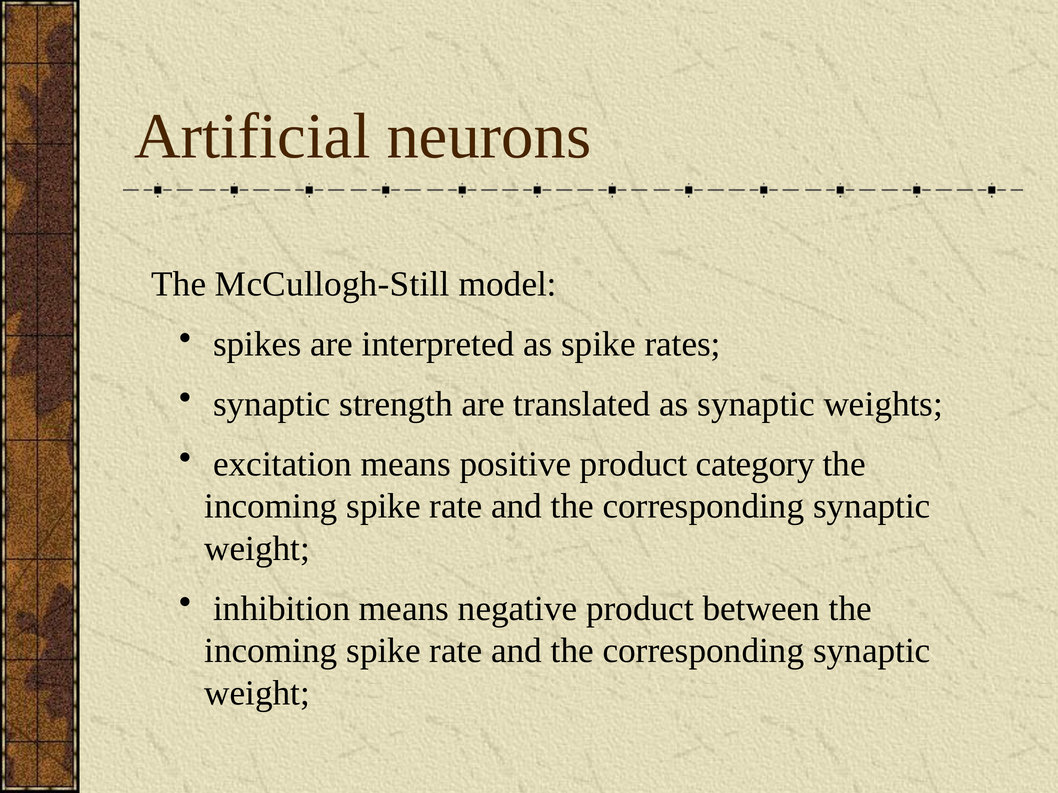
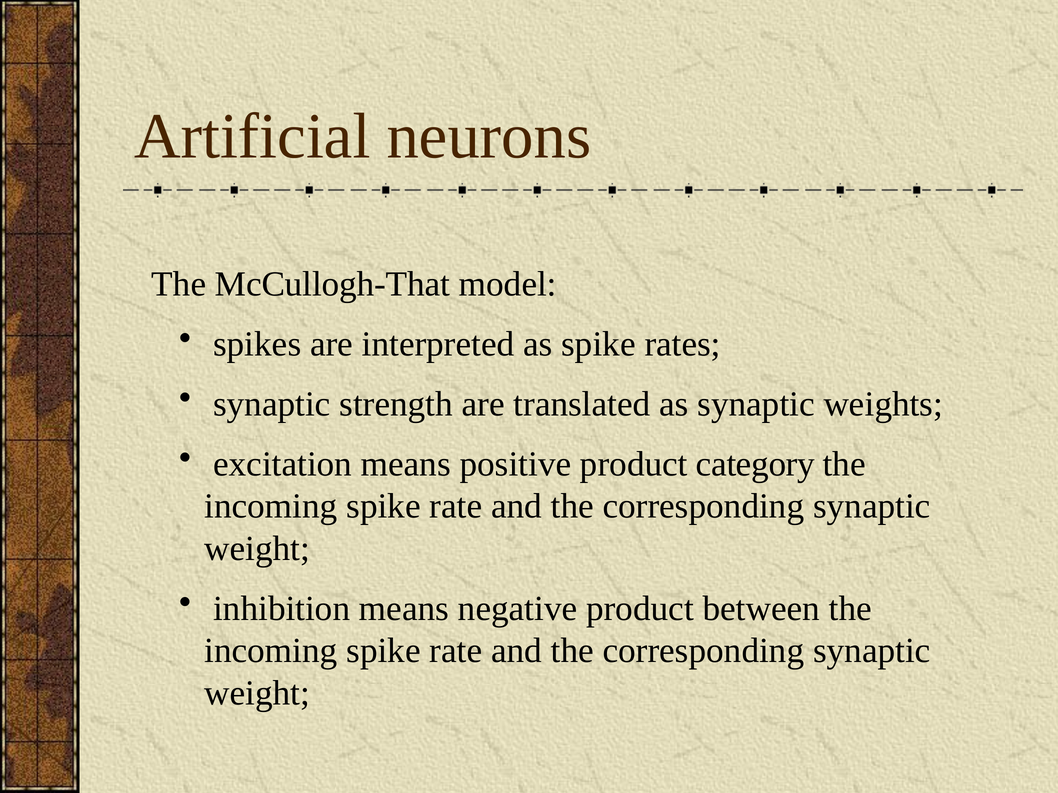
McCullogh-Still: McCullogh-Still -> McCullogh-That
